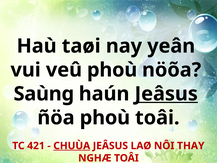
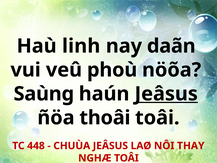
taøi: taøi -> linh
yeân: yeân -> daãn
ñöa phoù: phoù -> thoâi
421: 421 -> 448
CHUÙA underline: present -> none
